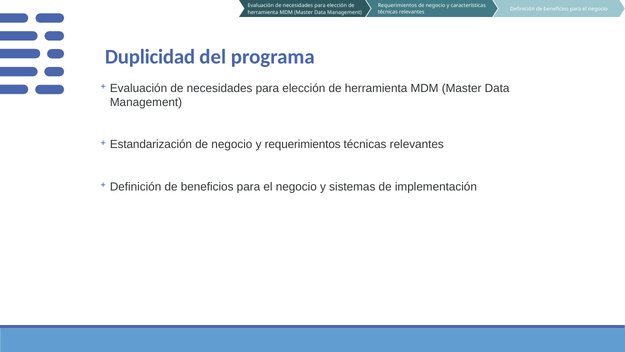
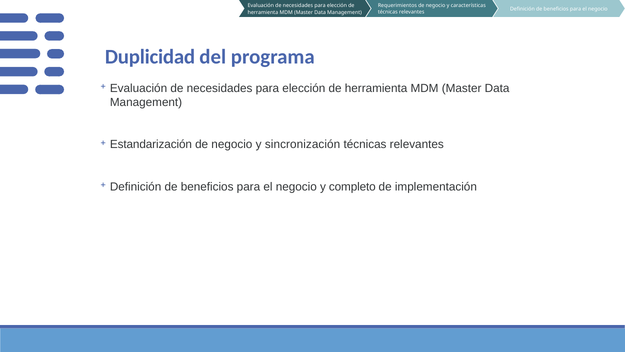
y requerimientos: requerimientos -> sincronización
sistemas: sistemas -> completo
